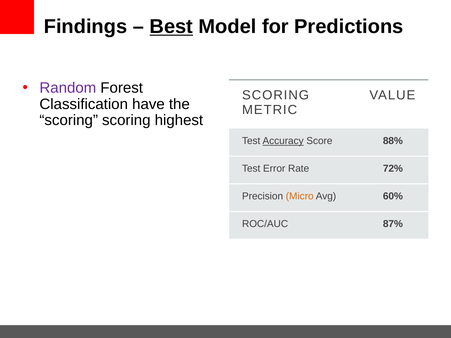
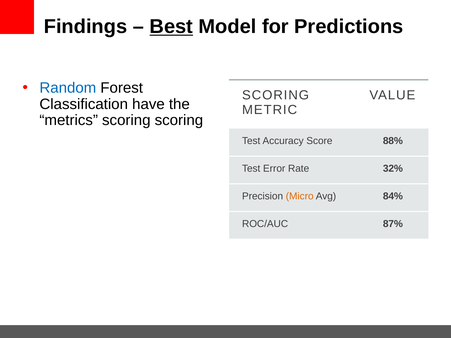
Random colour: purple -> blue
scoring at (69, 120): scoring -> metrics
highest at (179, 120): highest -> scoring
Accuracy underline: present -> none
72%: 72% -> 32%
60%: 60% -> 84%
